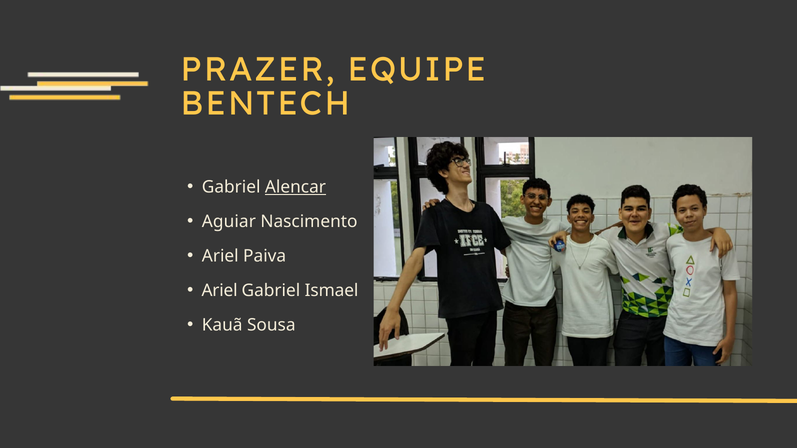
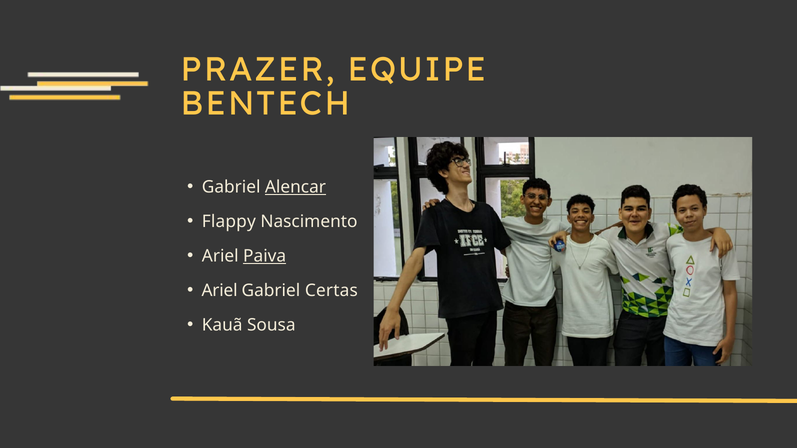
Aguiar: Aguiar -> Flappy
Paiva underline: none -> present
Ismael: Ismael -> Certas
